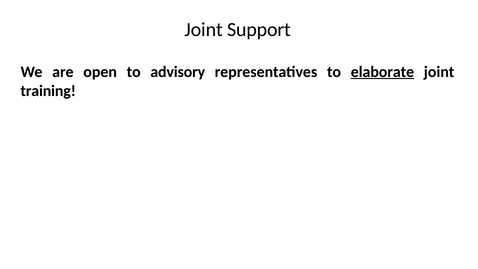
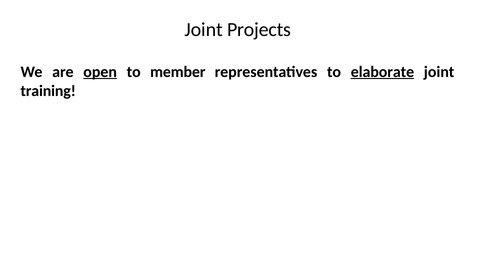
Support: Support -> Projects
open underline: none -> present
advisory: advisory -> member
